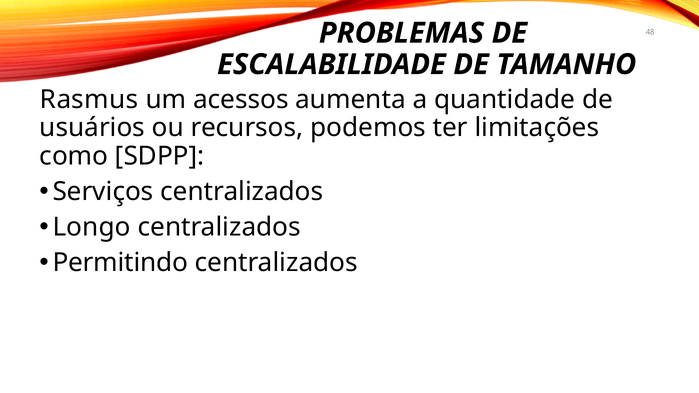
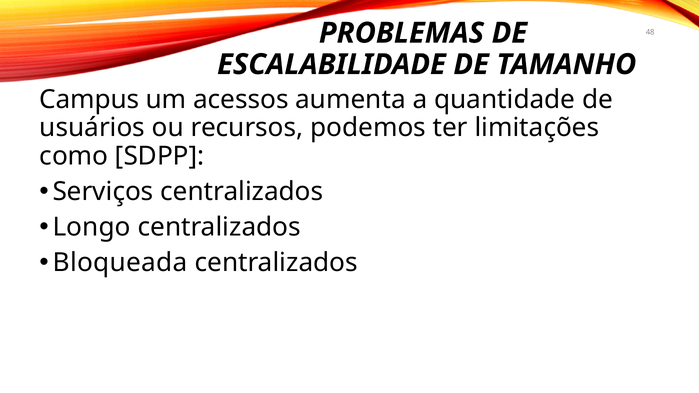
Rasmus: Rasmus -> Campus
Permitindo: Permitindo -> Bloqueada
